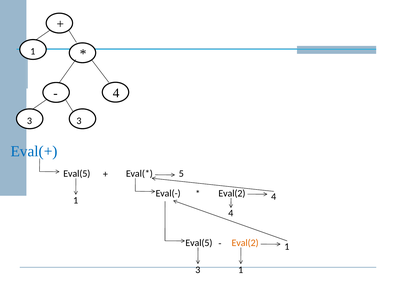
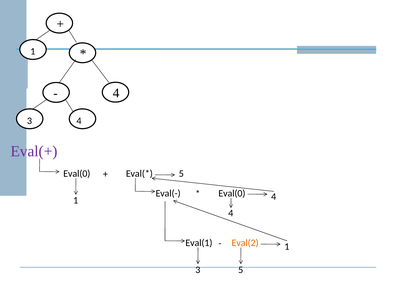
3 3: 3 -> 4
Eval(+ colour: blue -> purple
Eval(5 at (77, 174): Eval(5 -> Eval(0
Eval(2 at (232, 193): Eval(2 -> Eval(0
Eval(5 at (199, 243): Eval(5 -> Eval(1
3 1: 1 -> 5
